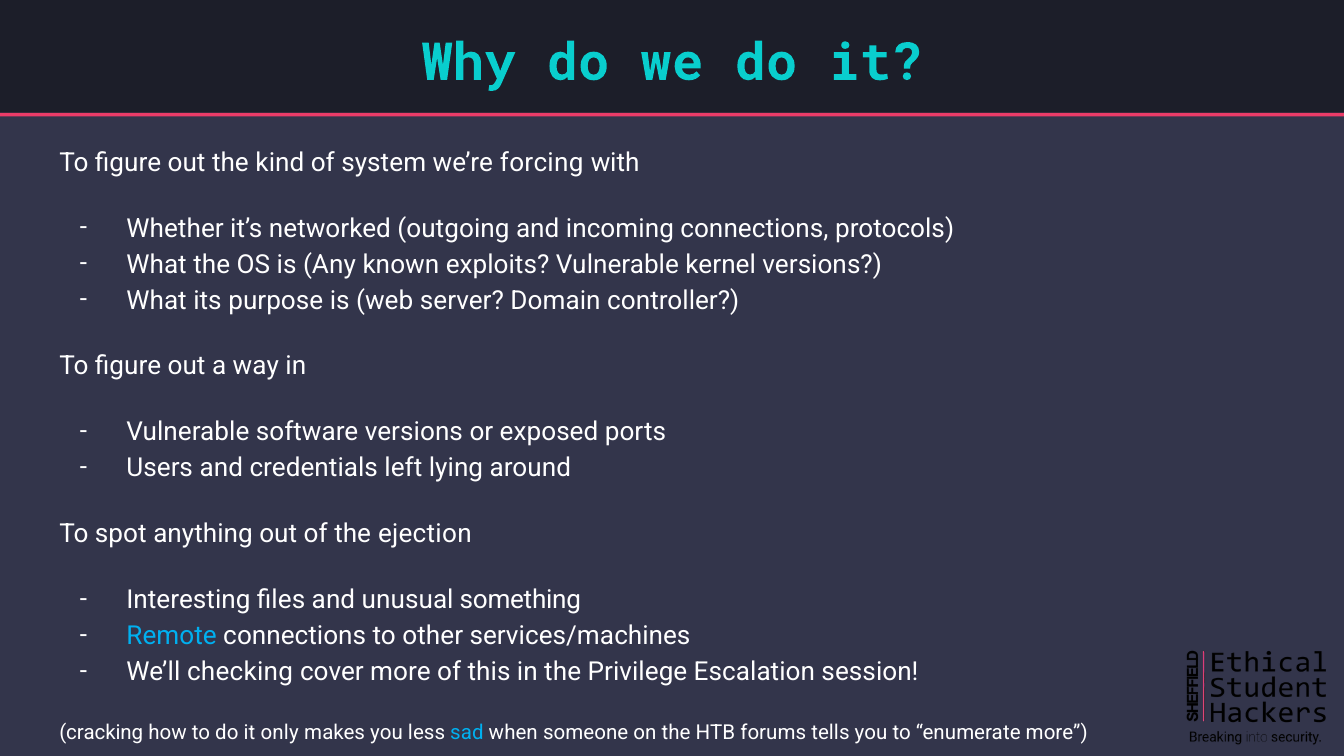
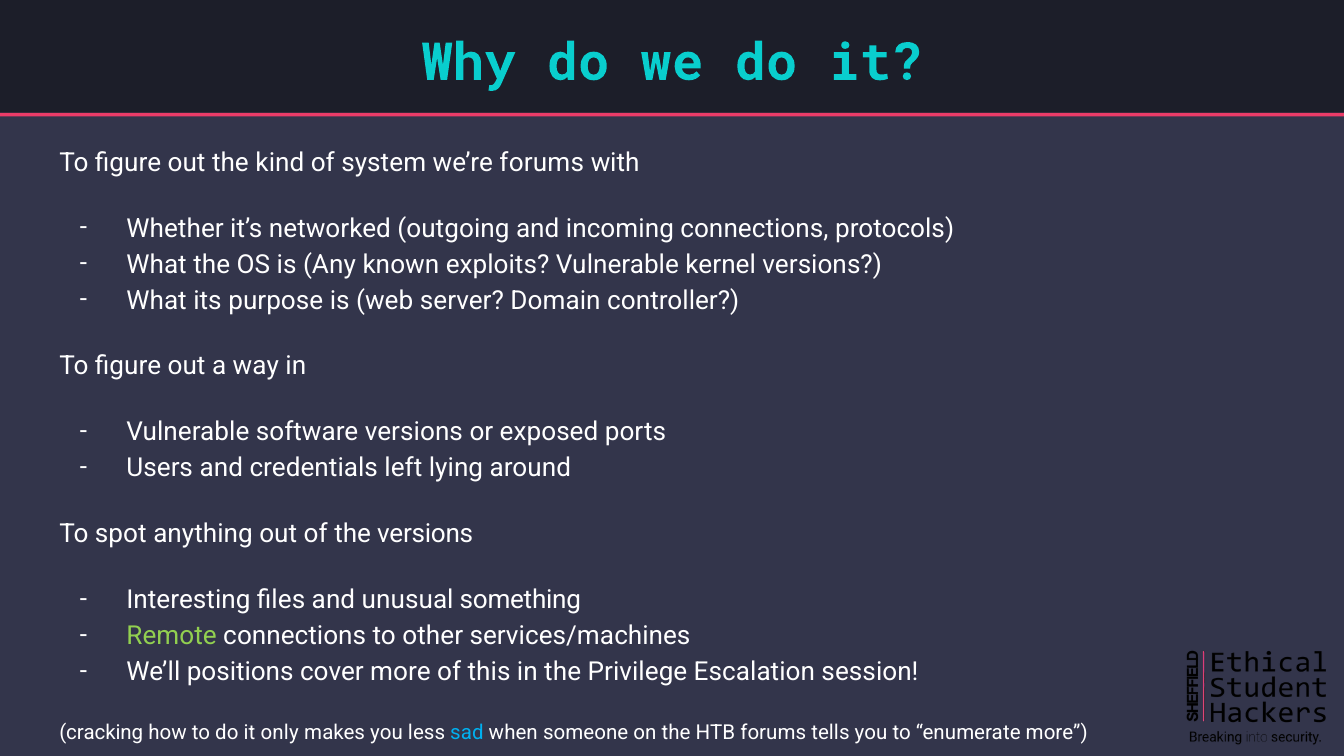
we’re forcing: forcing -> forums
the ejection: ejection -> versions
Remote colour: light blue -> light green
checking: checking -> positions
